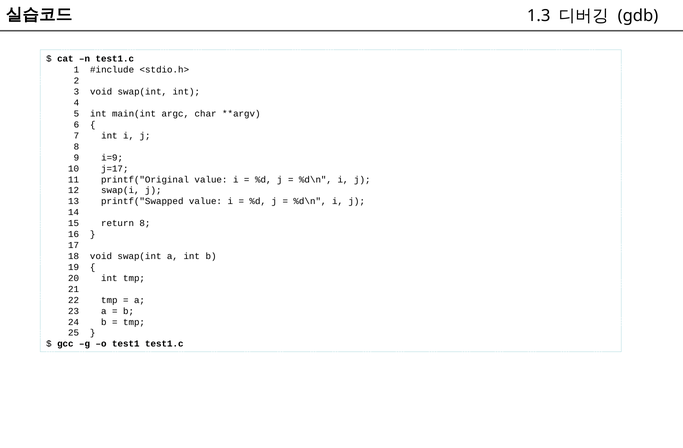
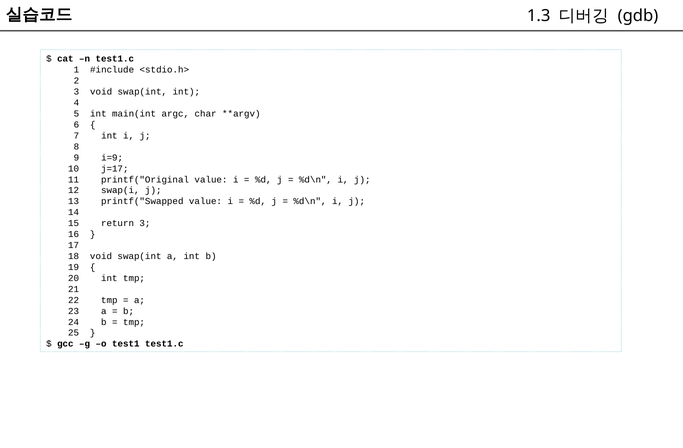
return 8: 8 -> 3
